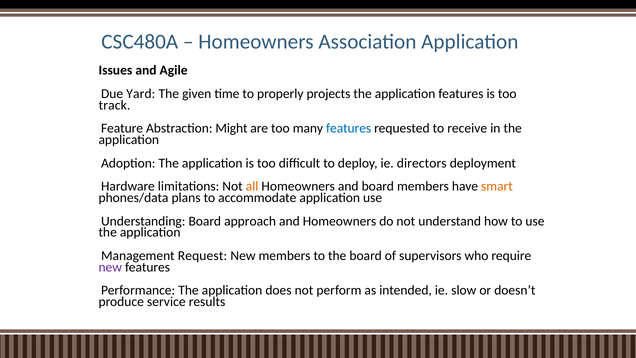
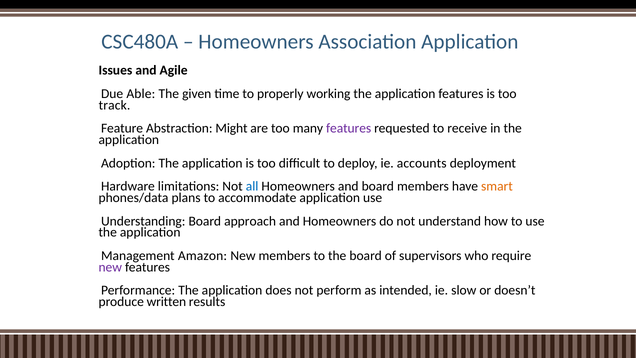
Yard: Yard -> Able
projects: projects -> working
features at (349, 128) colour: blue -> purple
directors: directors -> accounts
all colour: orange -> blue
Request: Request -> Amazon
service: service -> written
